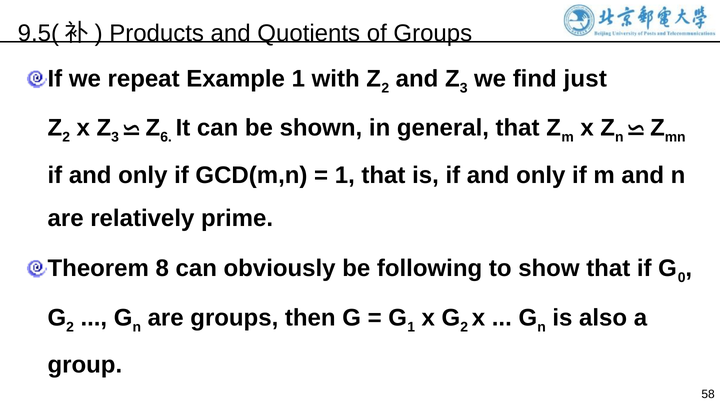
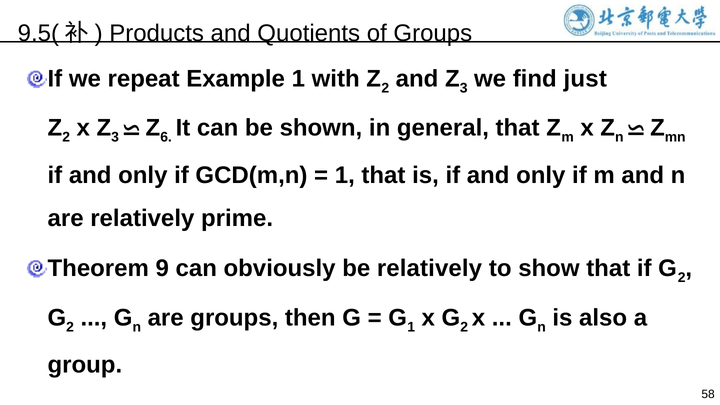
8: 8 -> 9
be following: following -> relatively
if G 0: 0 -> 2
